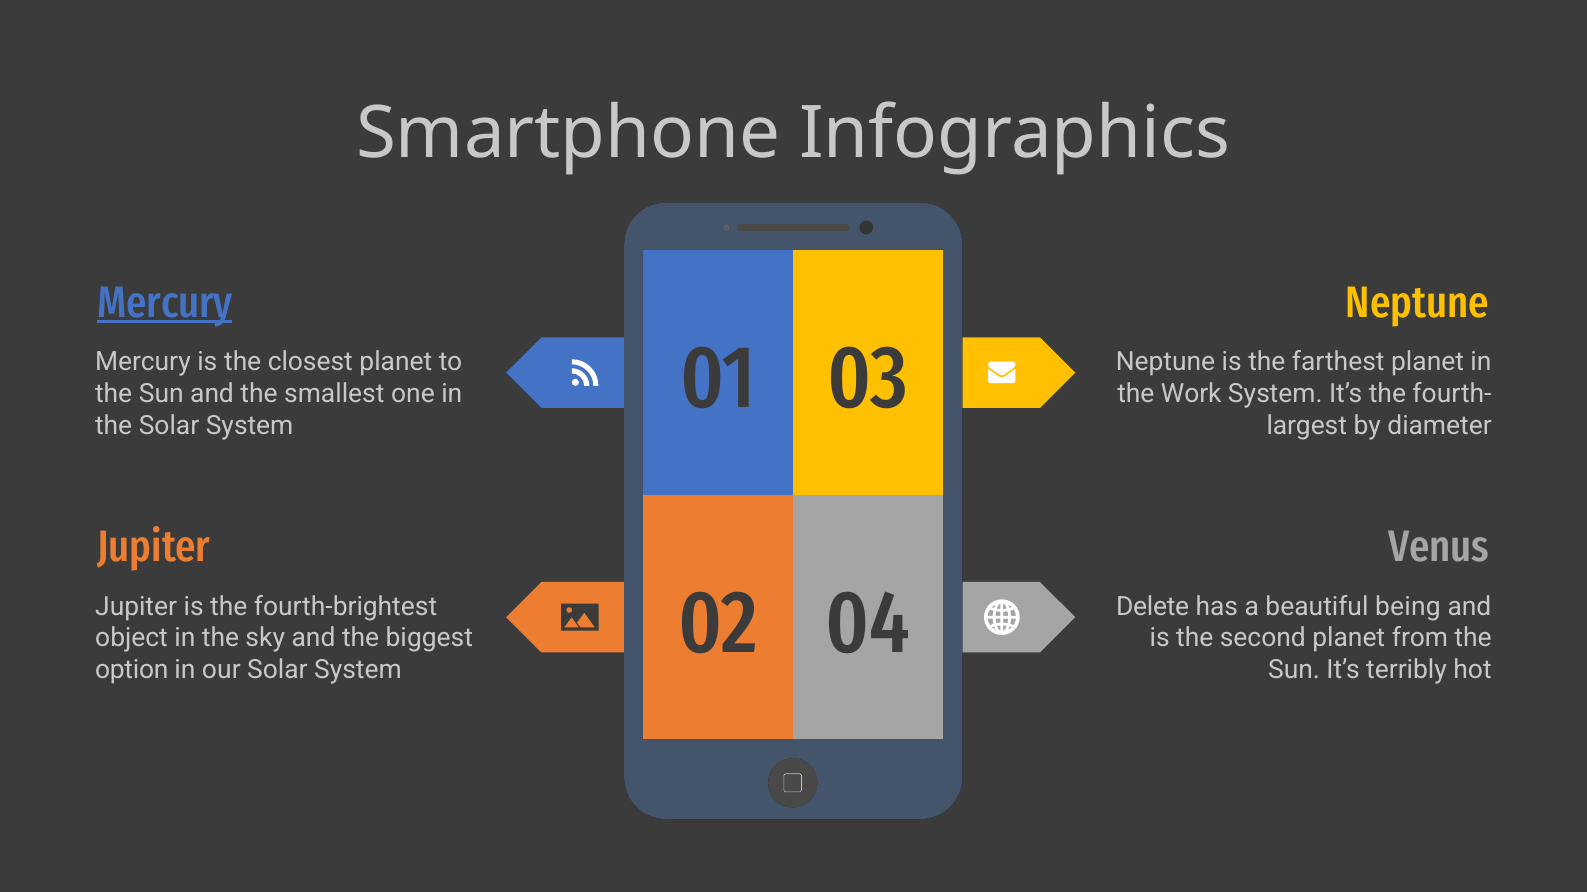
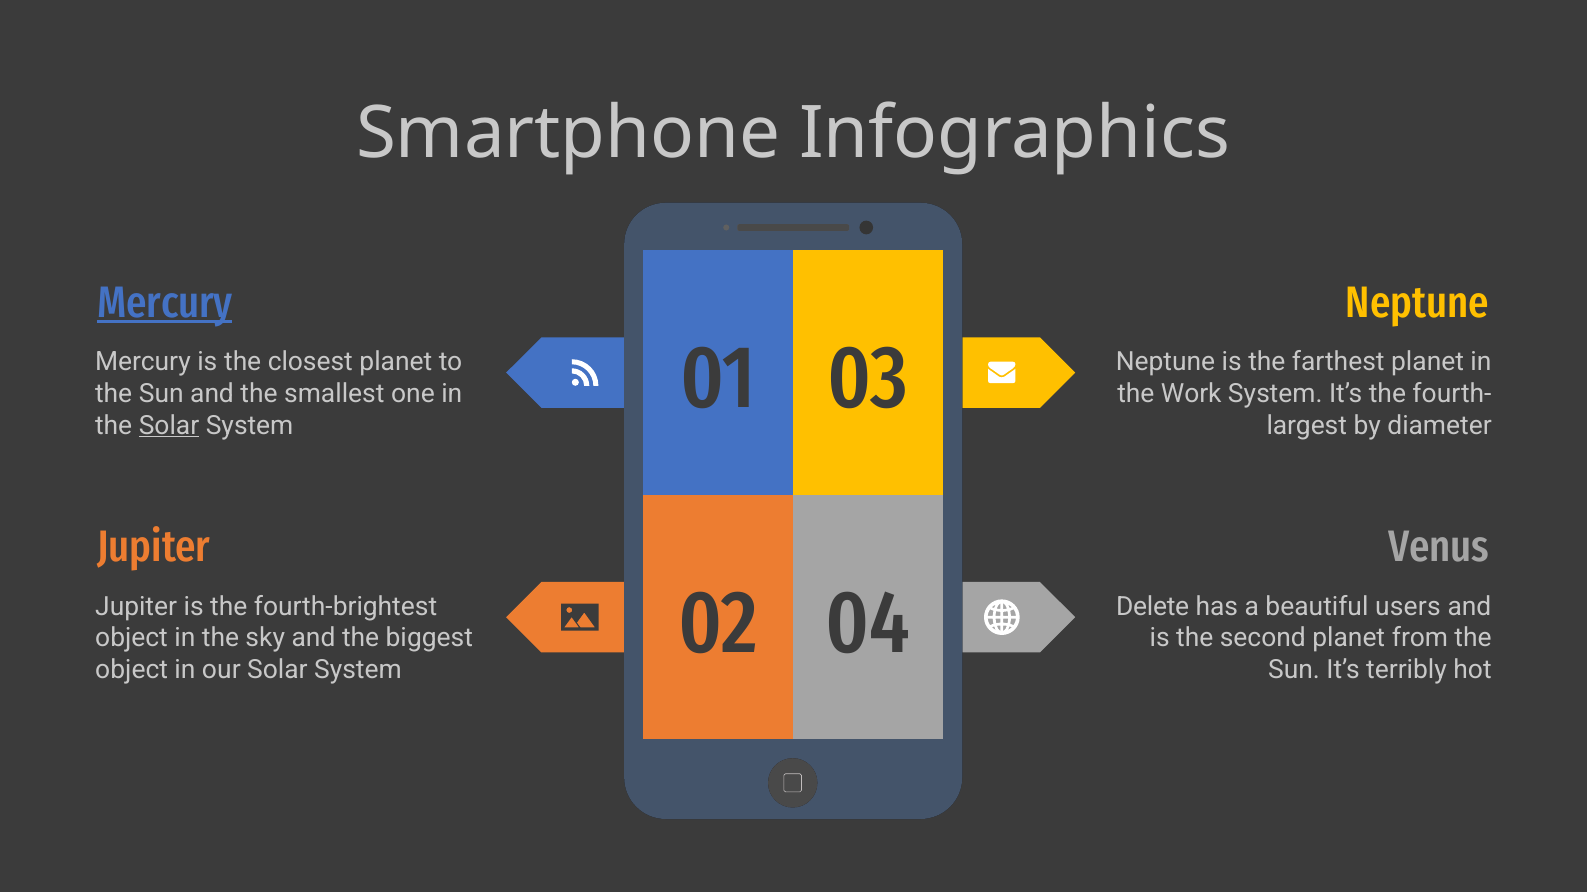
Solar at (169, 426) underline: none -> present
being: being -> users
option at (132, 670): option -> object
